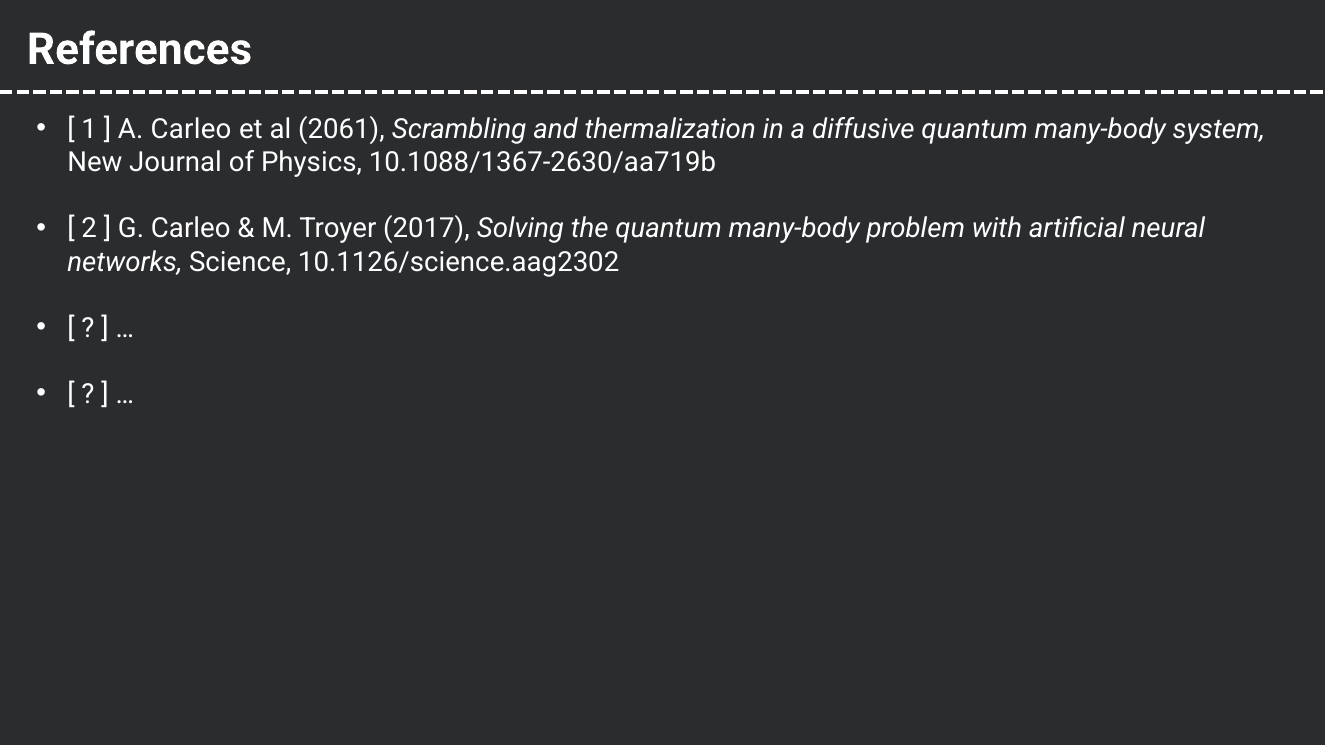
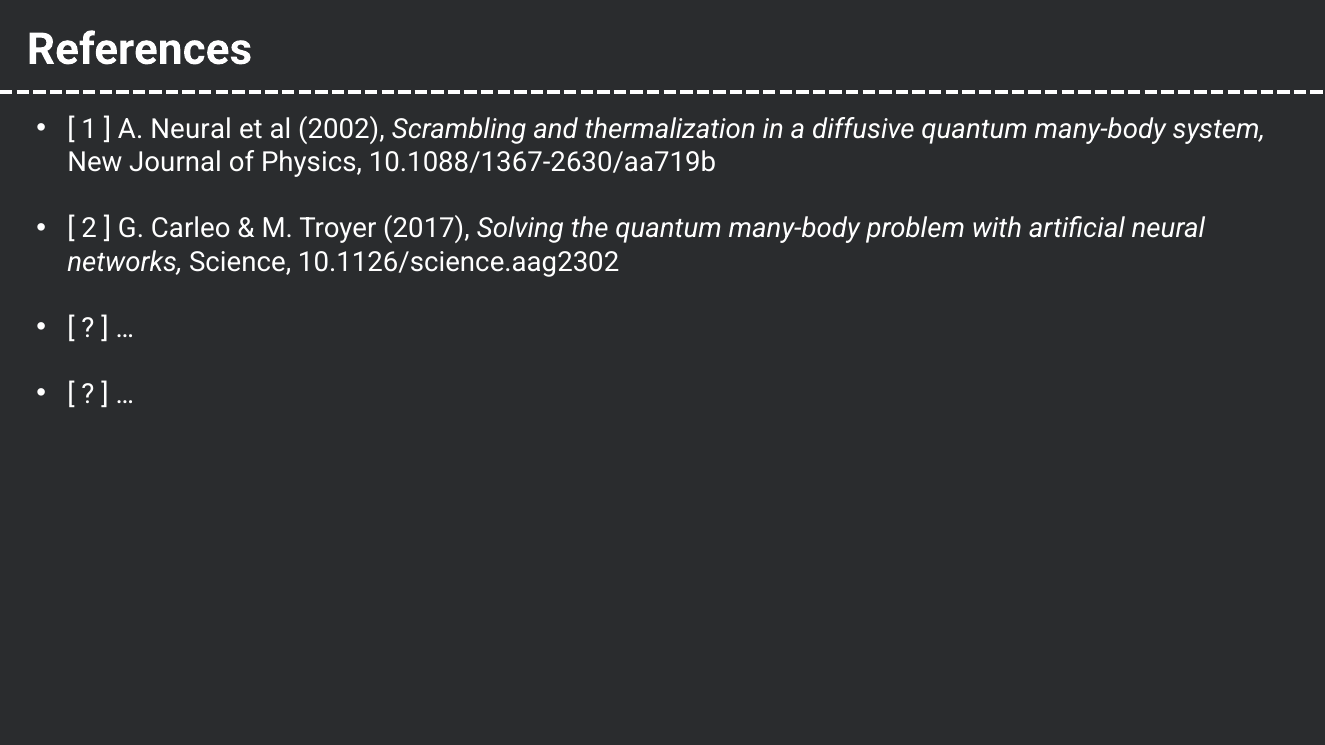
A Carleo: Carleo -> Neural
2061: 2061 -> 2002
